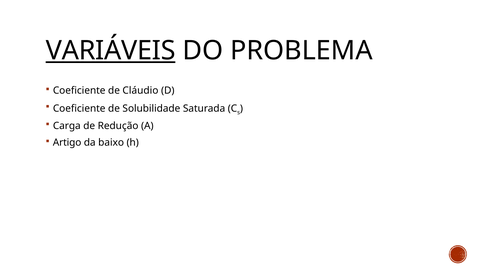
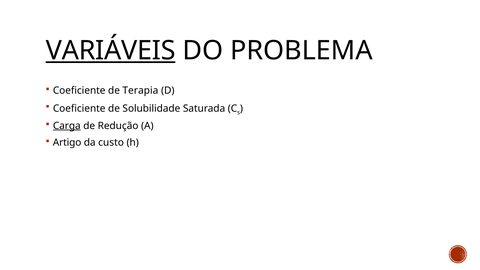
Cláudio: Cláudio -> Terapia
Carga underline: none -> present
baixo: baixo -> custo
